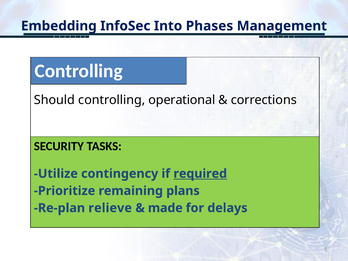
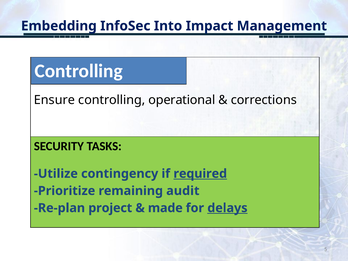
Phases: Phases -> Impact
Should: Should -> Ensure
plans: plans -> audit
relieve: relieve -> project
delays underline: none -> present
